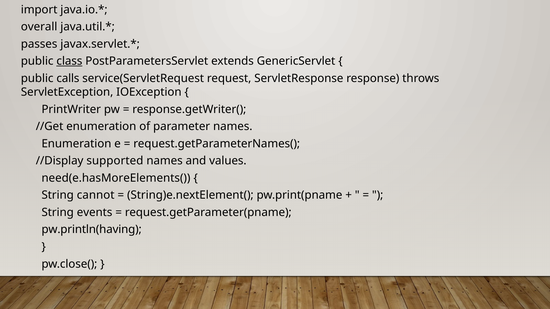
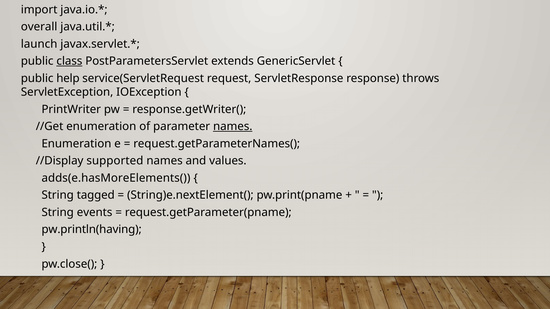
passes: passes -> launch
calls: calls -> help
names at (233, 127) underline: none -> present
need(e.hasMoreElements(: need(e.hasMoreElements( -> adds(e.hasMoreElements(
cannot: cannot -> tagged
